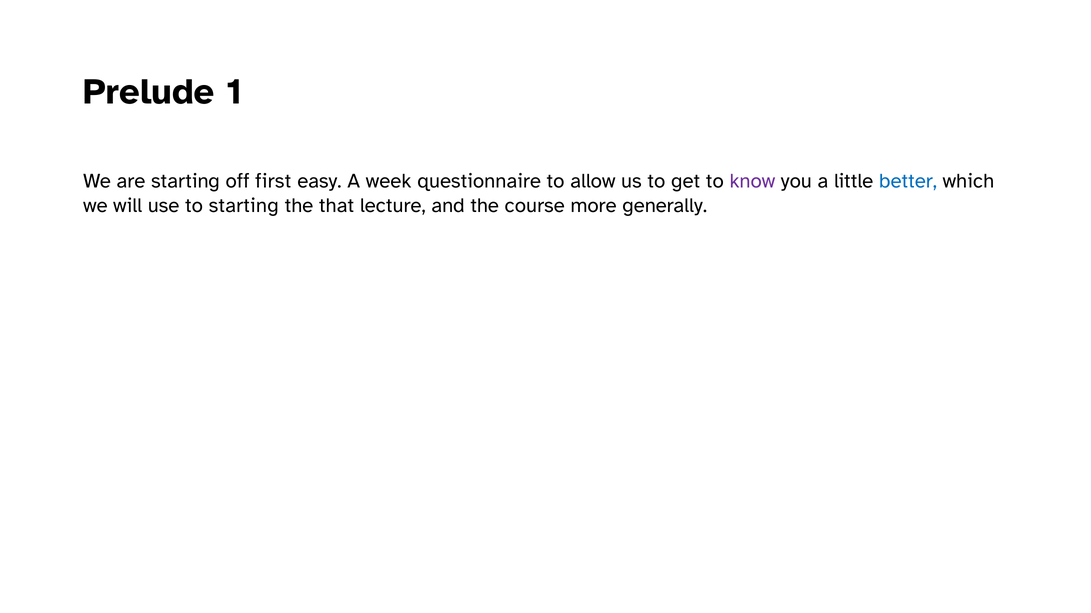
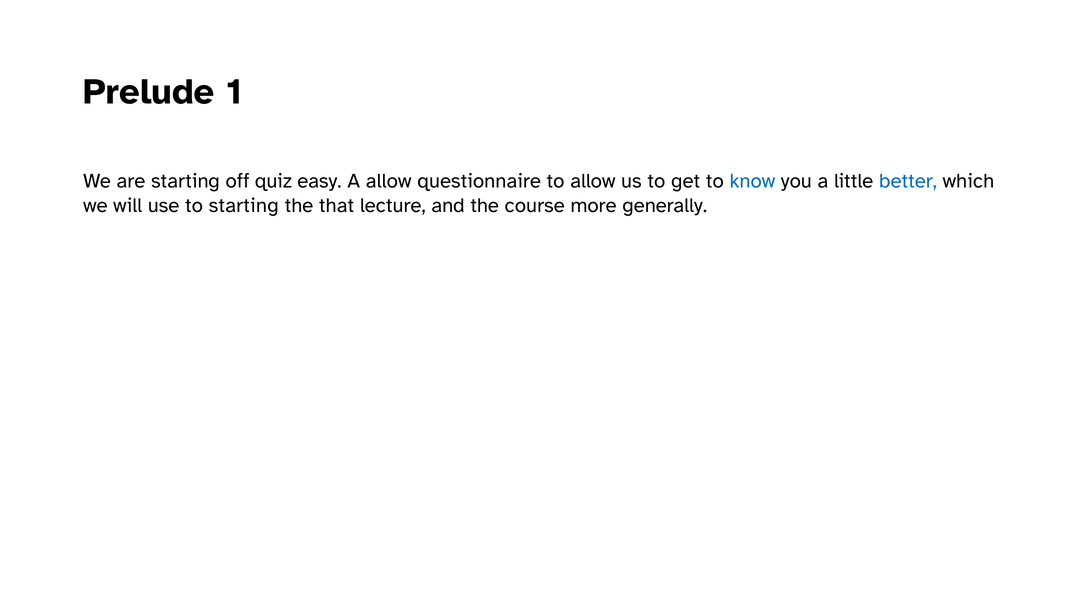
first: first -> quiz
A week: week -> allow
know colour: purple -> blue
